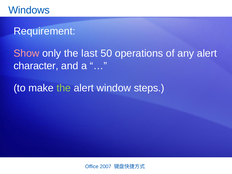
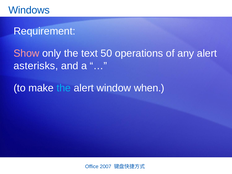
last: last -> text
character: character -> asterisks
the at (64, 88) colour: light green -> light blue
steps: steps -> when
